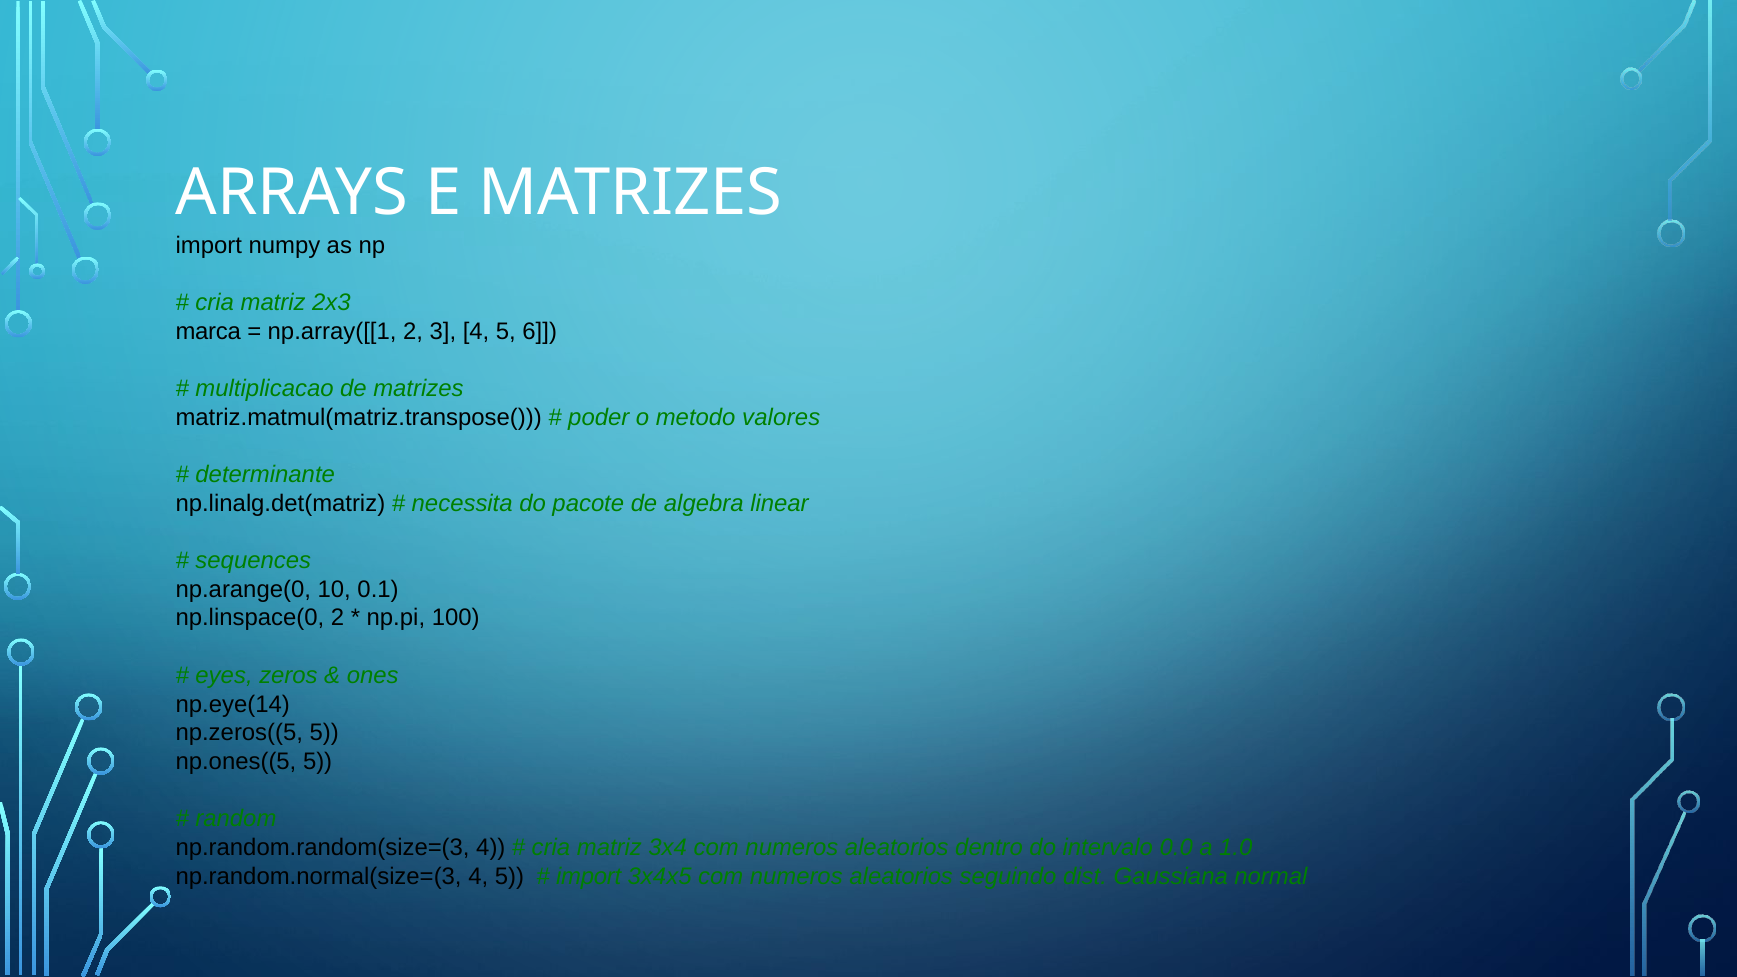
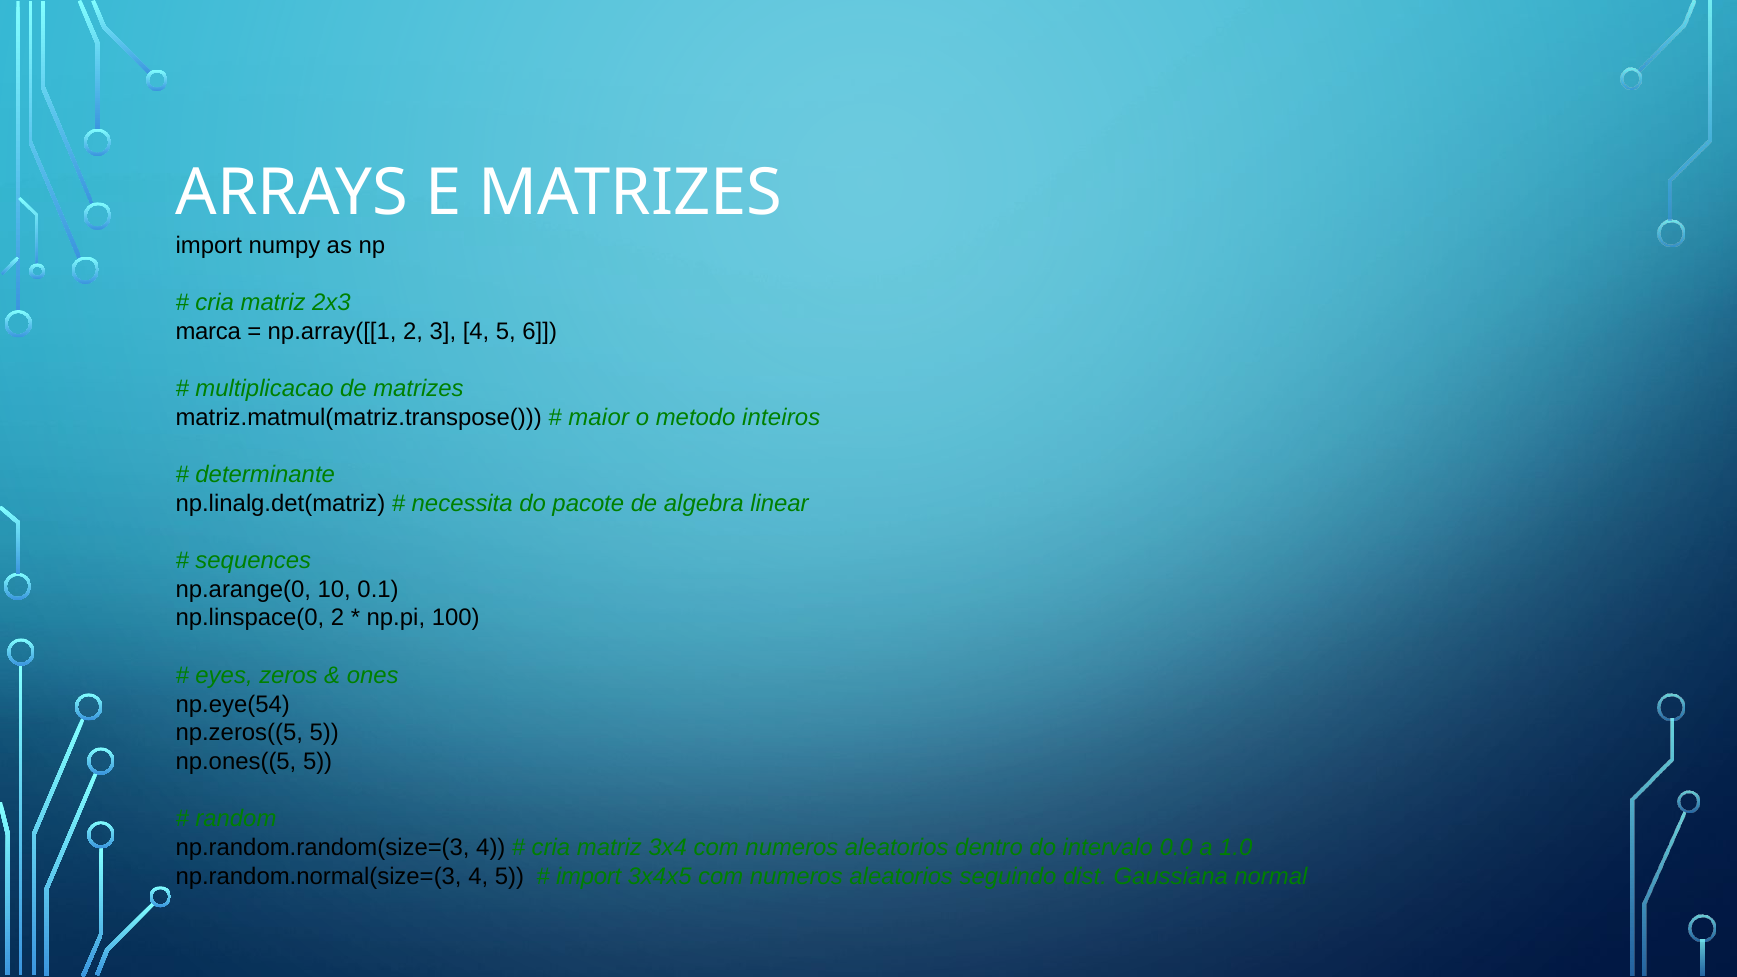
poder: poder -> maior
valores: valores -> inteiros
np.eye(14: np.eye(14 -> np.eye(54
